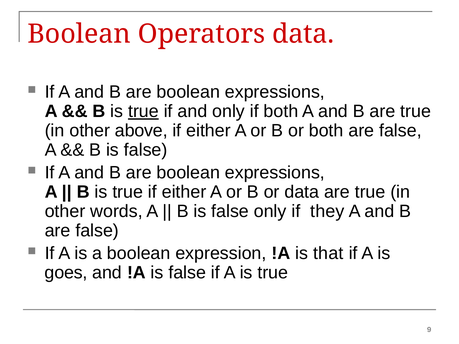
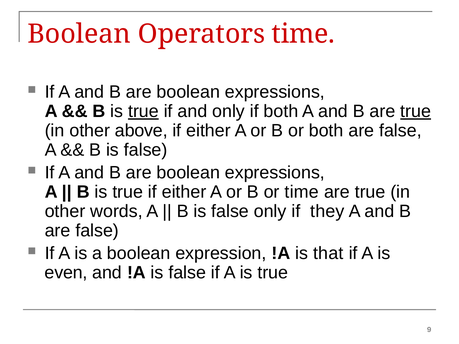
Operators data: data -> time
true at (416, 111) underline: none -> present
or data: data -> time
goes: goes -> even
